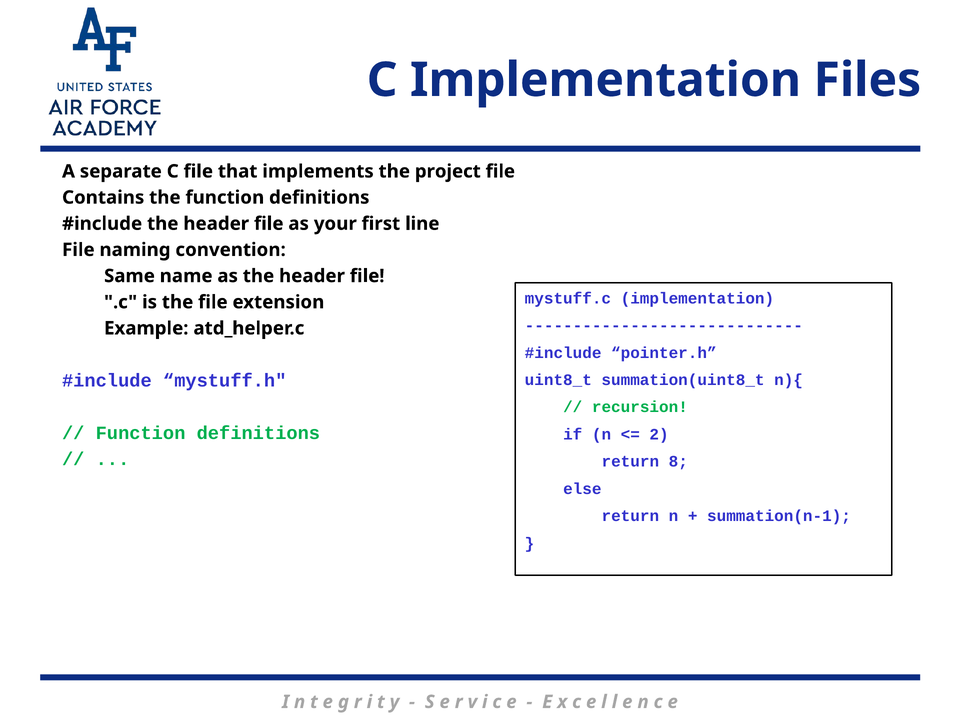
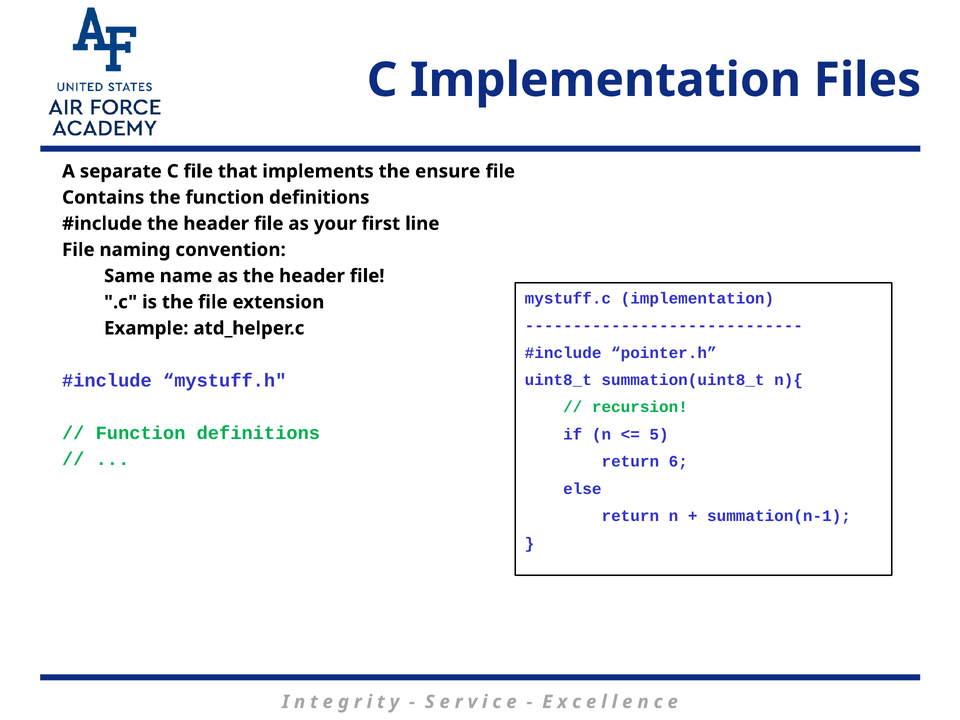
project: project -> ensure
2: 2 -> 5
8: 8 -> 6
